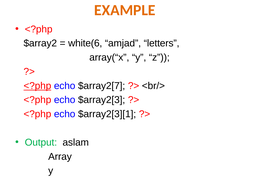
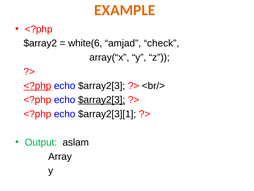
letters: letters -> check
$array2[7 at (102, 86): $array2[7 -> $array2[3
$array2[3 at (102, 100) underline: none -> present
